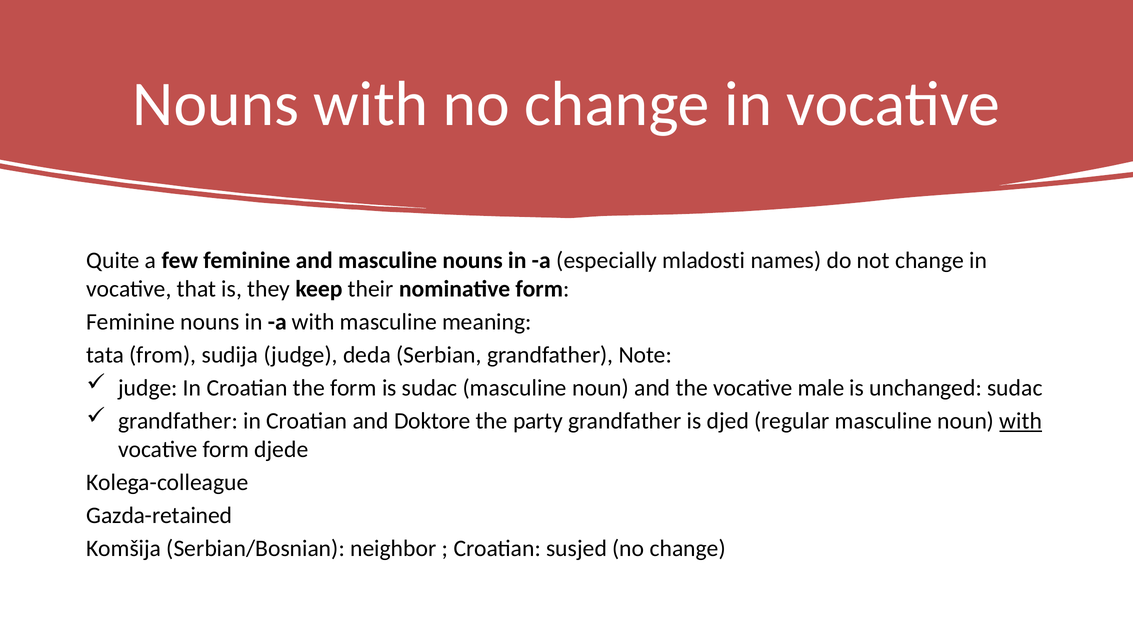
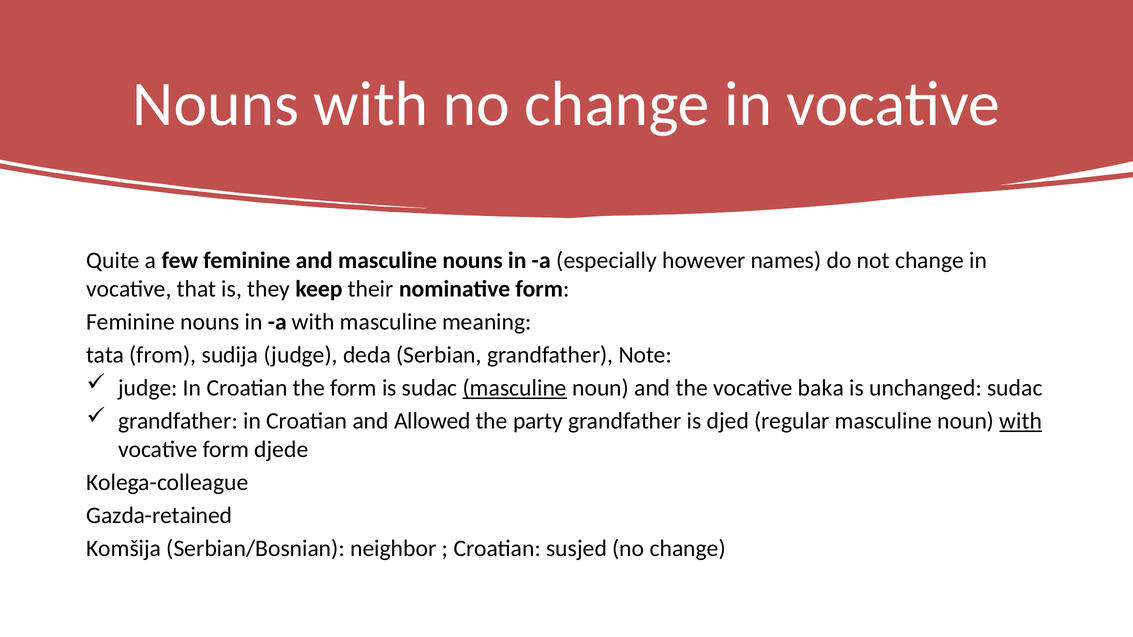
mladosti: mladosti -> however
masculine at (515, 388) underline: none -> present
male: male -> baka
Doktore: Doktore -> Allowed
